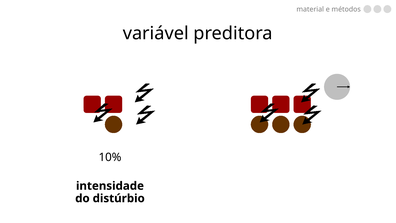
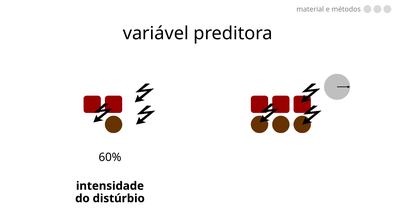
10%: 10% -> 60%
